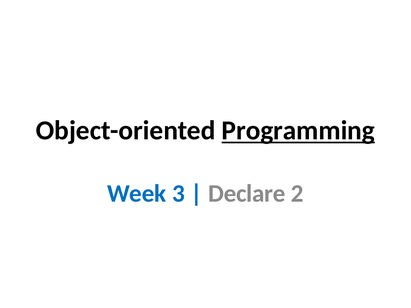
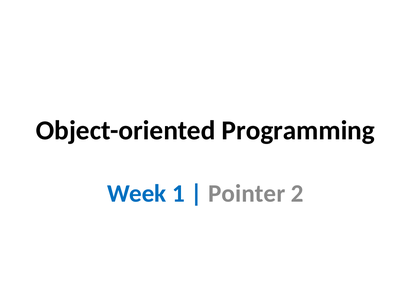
Programming underline: present -> none
3: 3 -> 1
Declare: Declare -> Pointer
